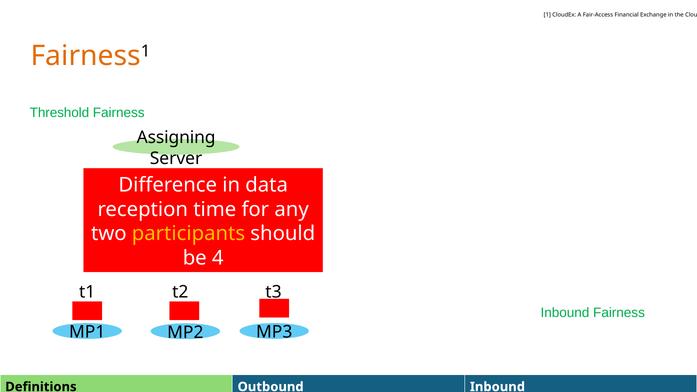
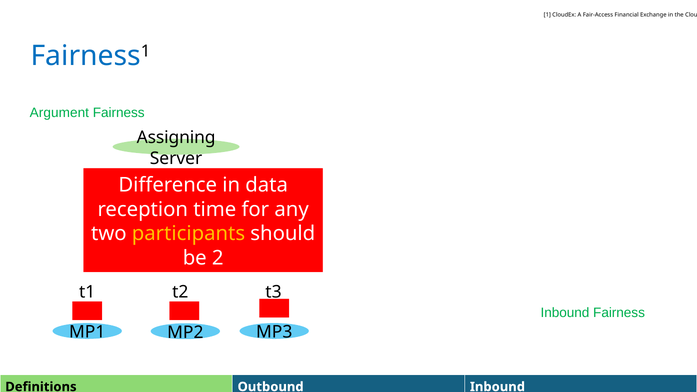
Fairness at (86, 56) colour: orange -> blue
Threshold: Threshold -> Argument
4: 4 -> 2
